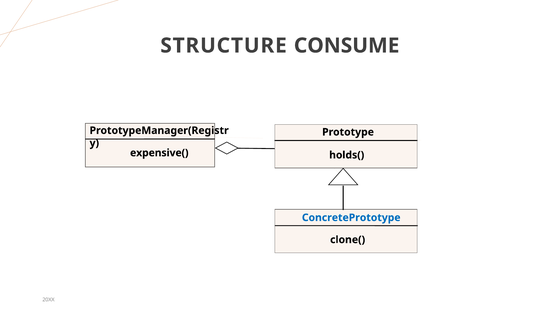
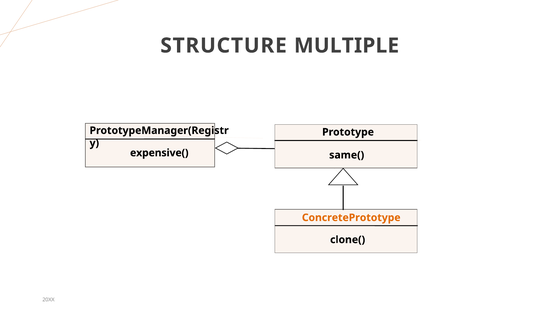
CONSUME: CONSUME -> MULTIPLE
holds(: holds( -> same(
ConcretePrototype colour: blue -> orange
